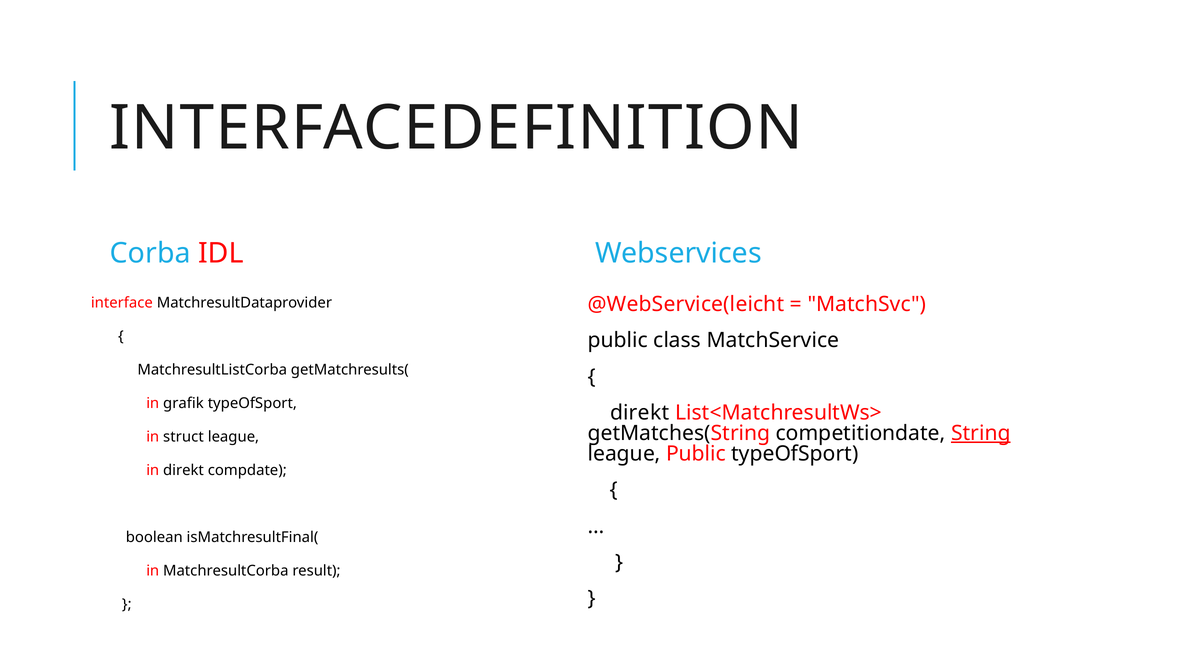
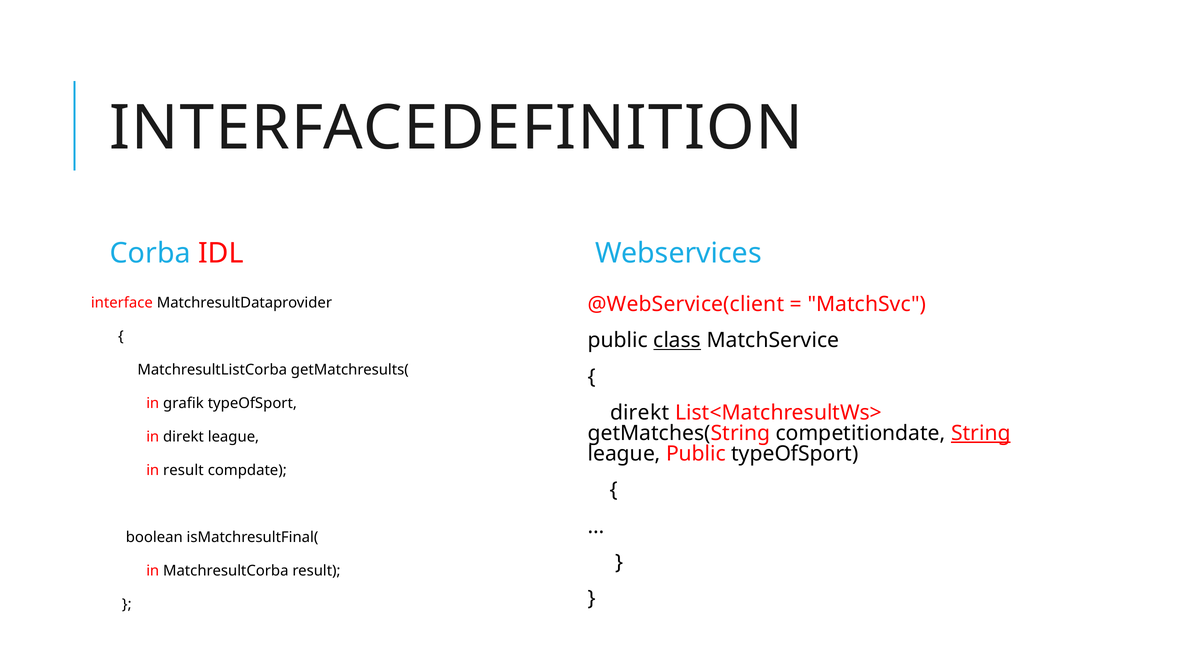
@WebService(leicht: @WebService(leicht -> @WebService(client
class underline: none -> present
in struct: struct -> direkt
in direkt: direkt -> result
